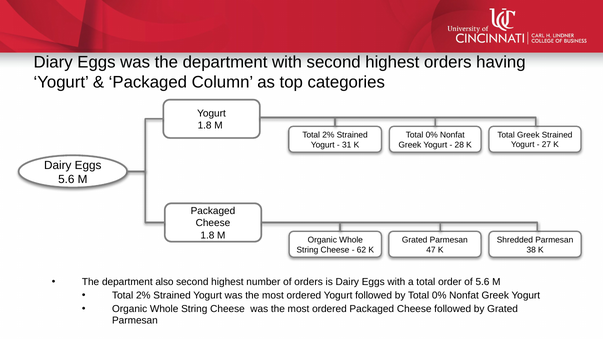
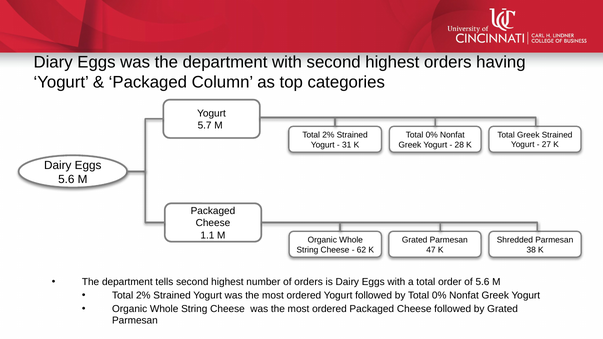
1.8 at (205, 126): 1.8 -> 5.7
1.8 at (207, 235): 1.8 -> 1.1
also: also -> tells
